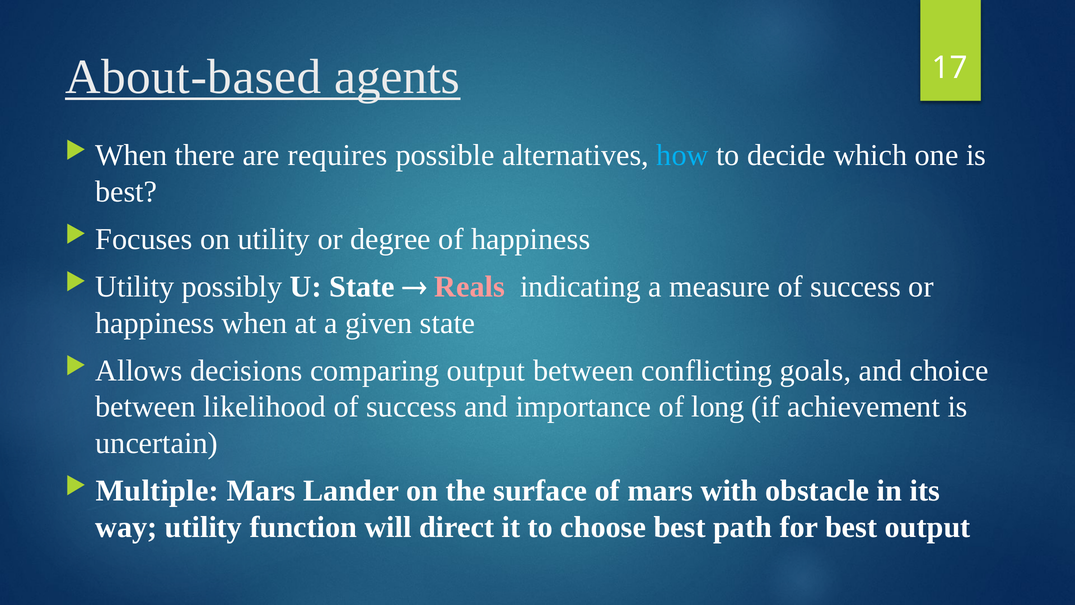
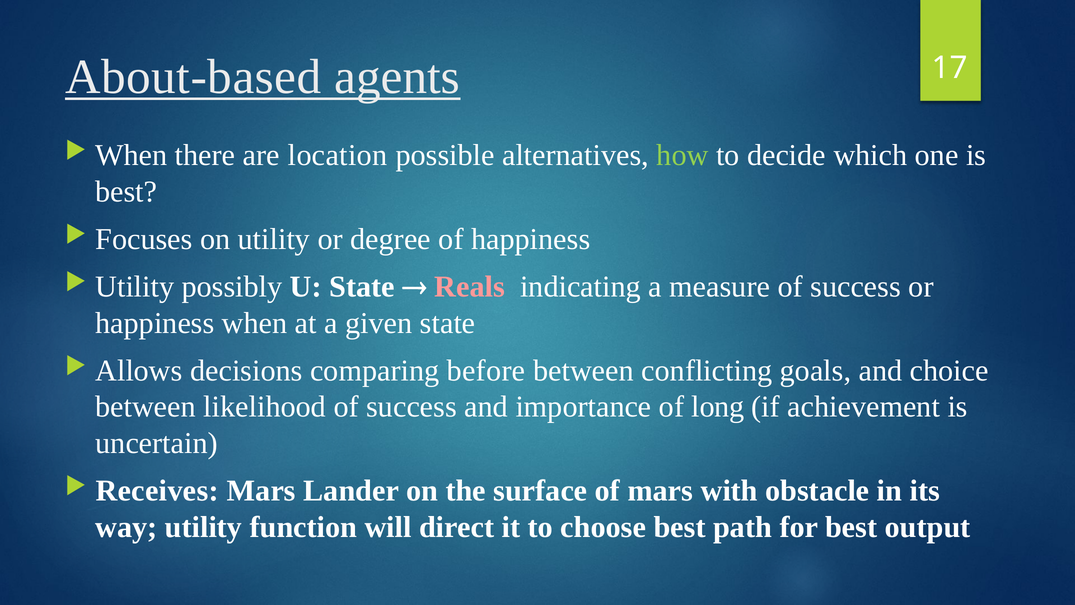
requires: requires -> location
how colour: light blue -> light green
comparing output: output -> before
Multiple: Multiple -> Receives
